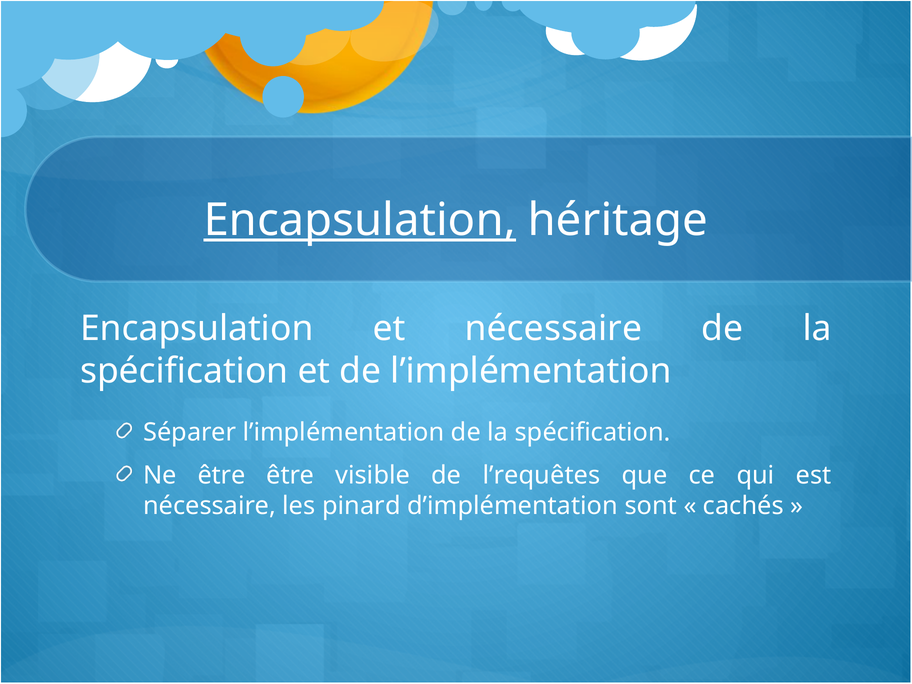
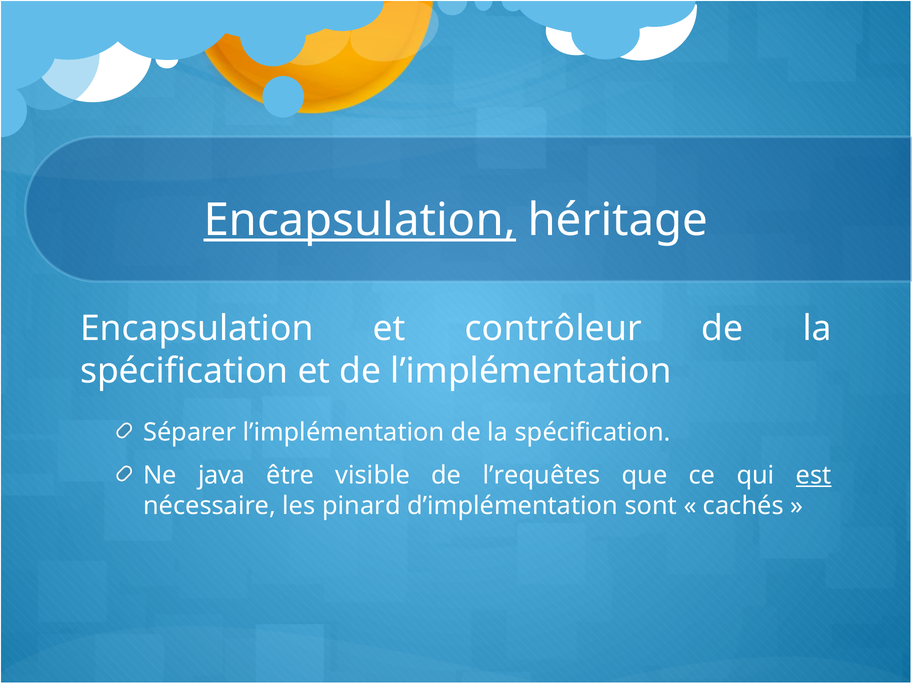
et nécessaire: nécessaire -> contrôleur
Ne être: être -> java
est underline: none -> present
